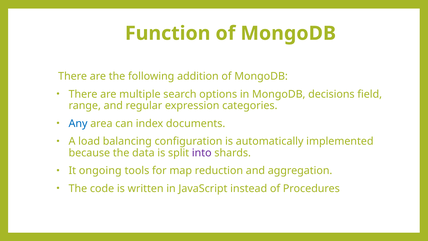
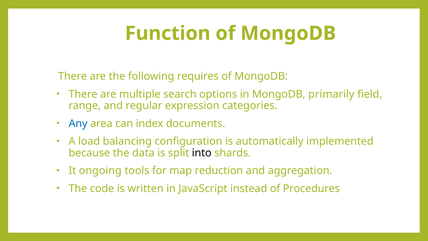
addition: addition -> requires
decisions: decisions -> primarily
into colour: purple -> black
